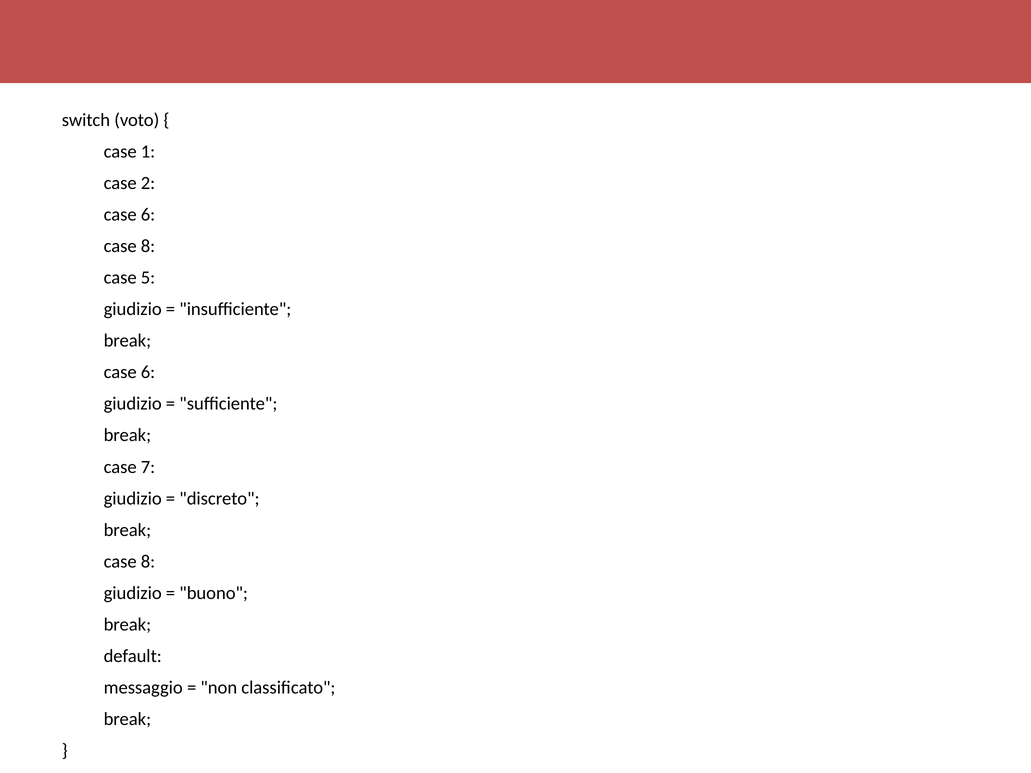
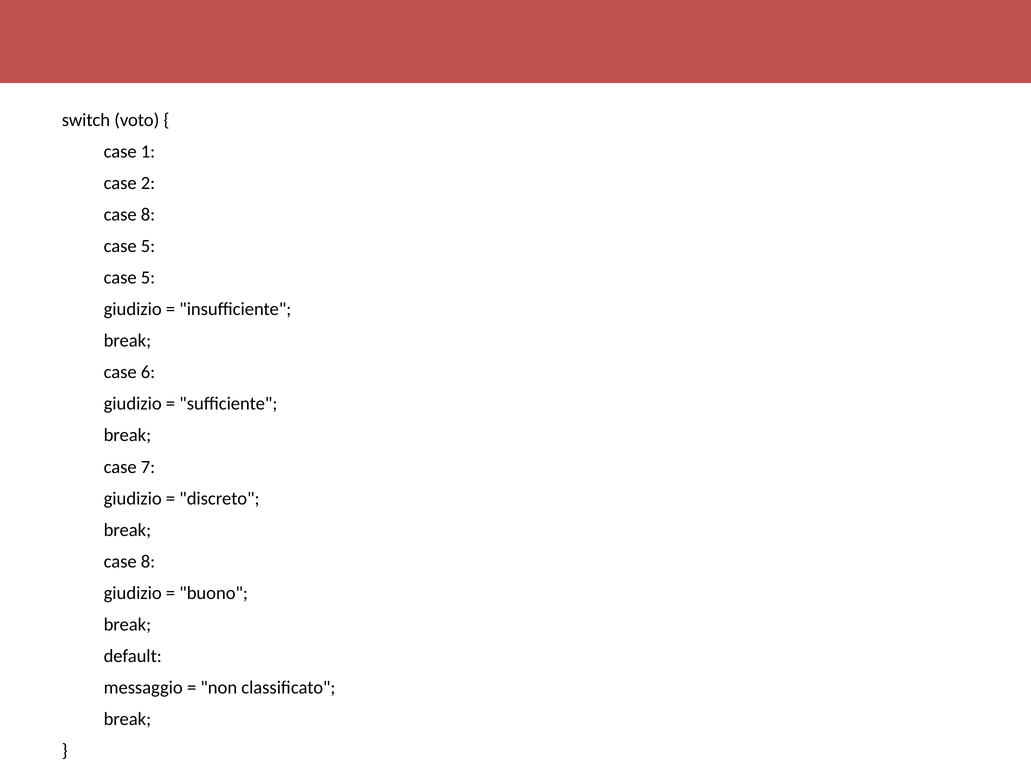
6 at (148, 215): 6 -> 8
8 at (148, 246): 8 -> 5
